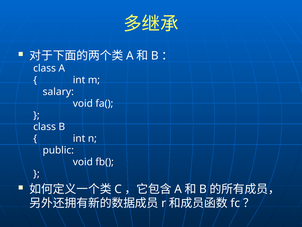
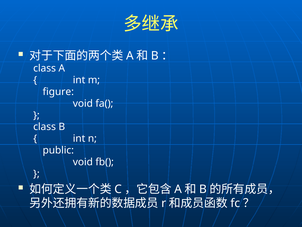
salary: salary -> figure
